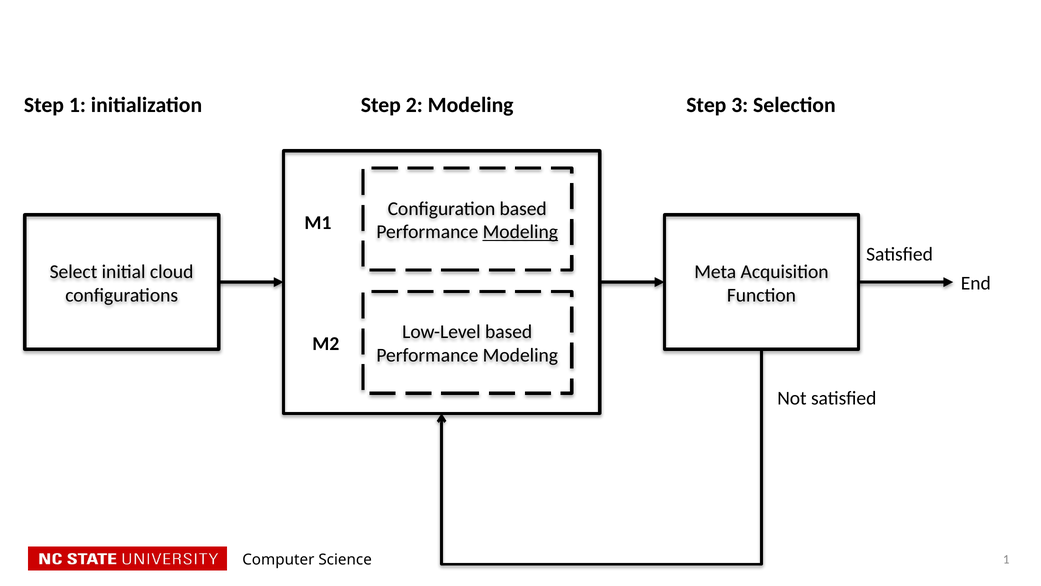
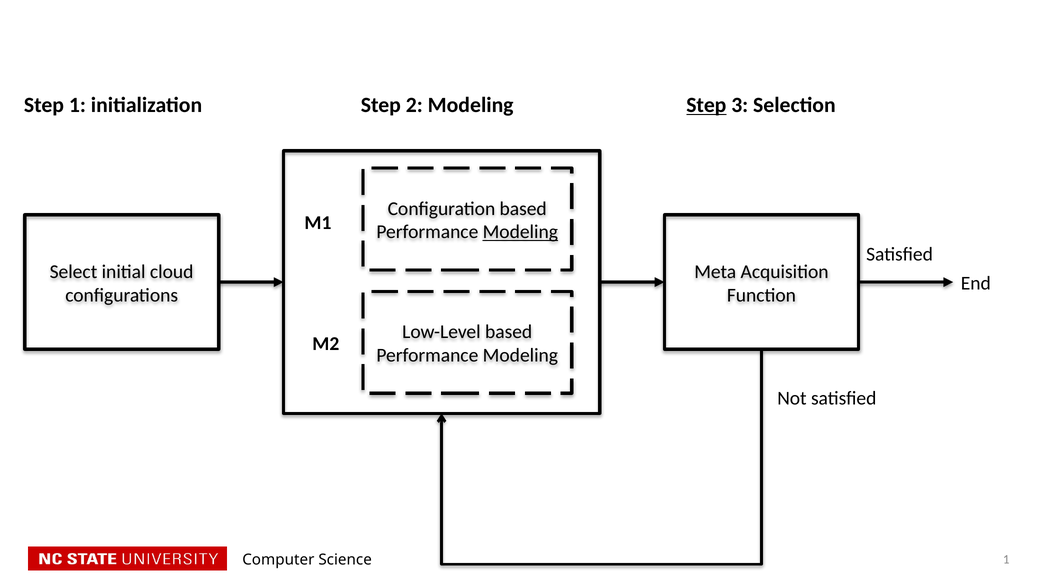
Step at (706, 105) underline: none -> present
